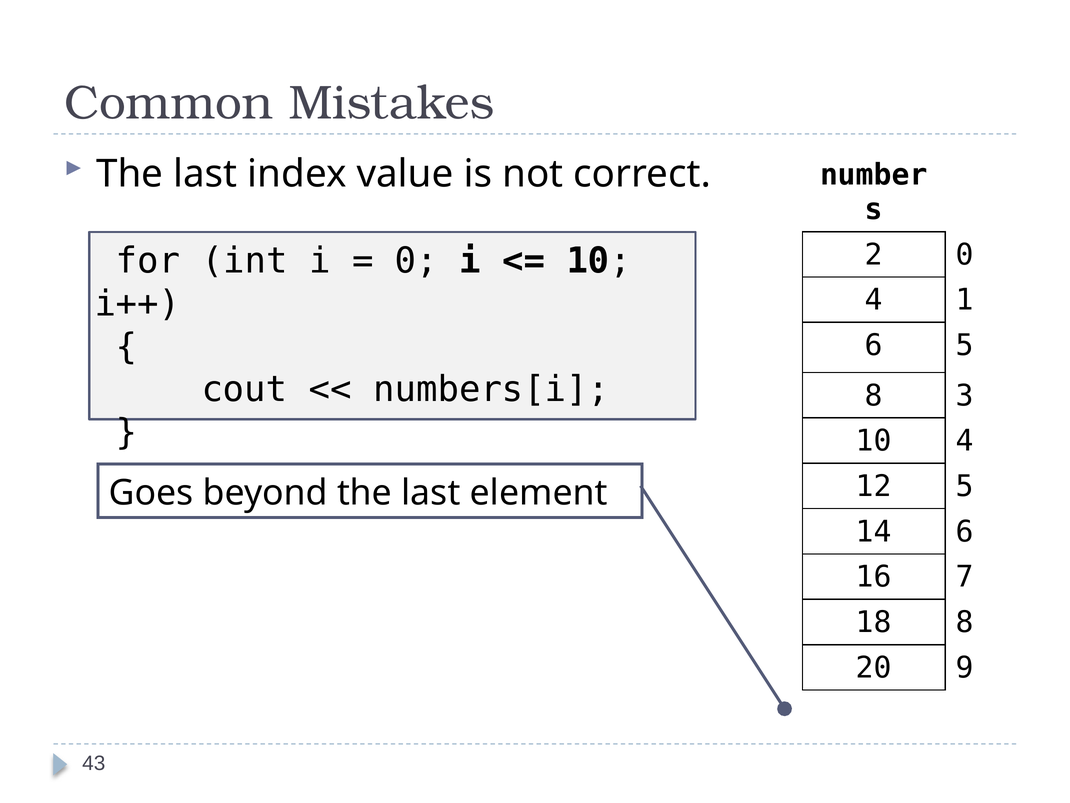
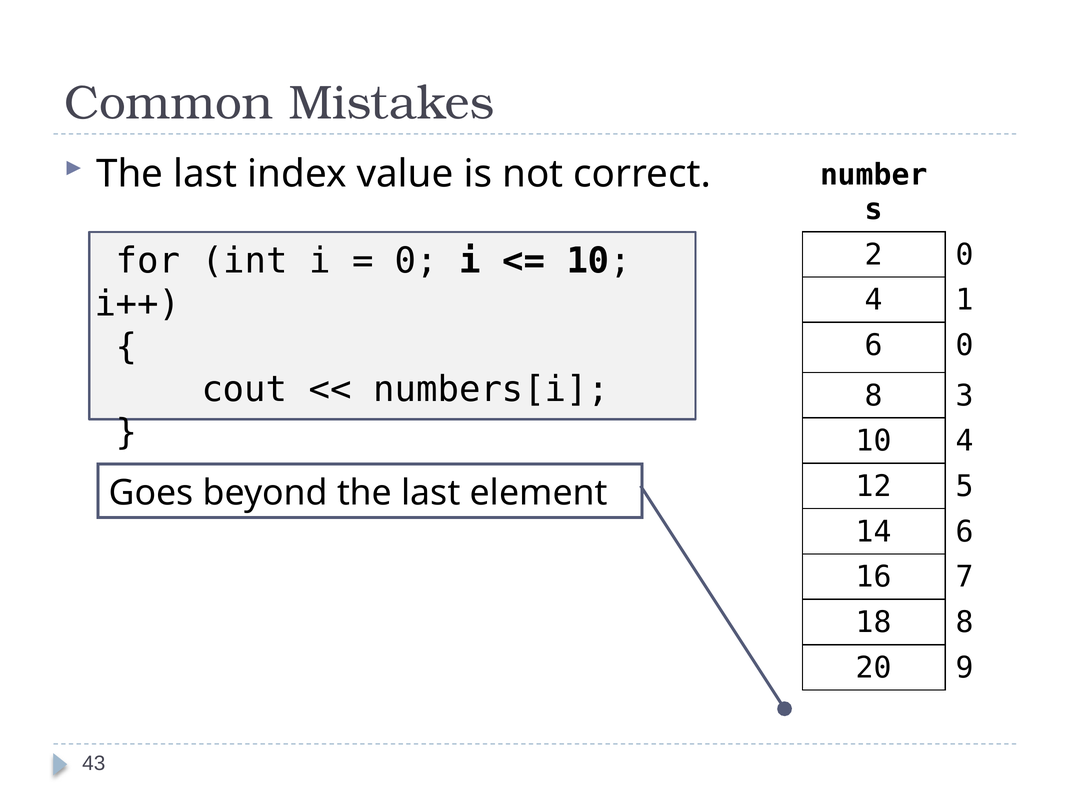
6 5: 5 -> 0
